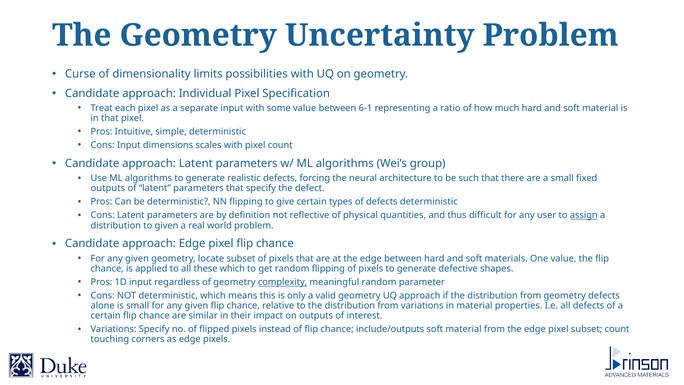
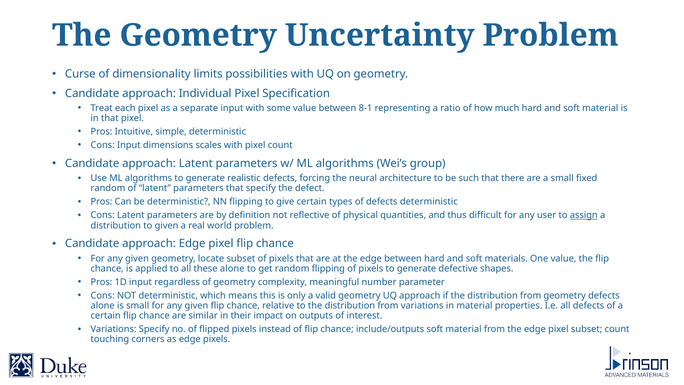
6-1: 6-1 -> 8-1
outputs at (108, 188): outputs -> random
these which: which -> alone
complexity underline: present -> none
meaningful random: random -> number
